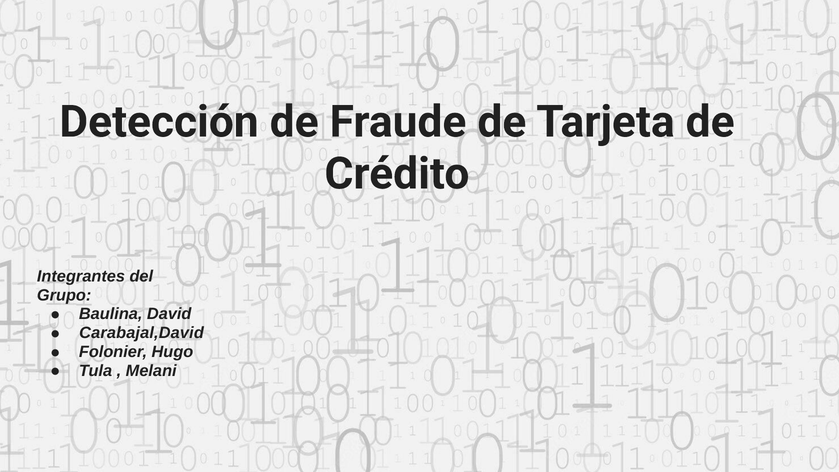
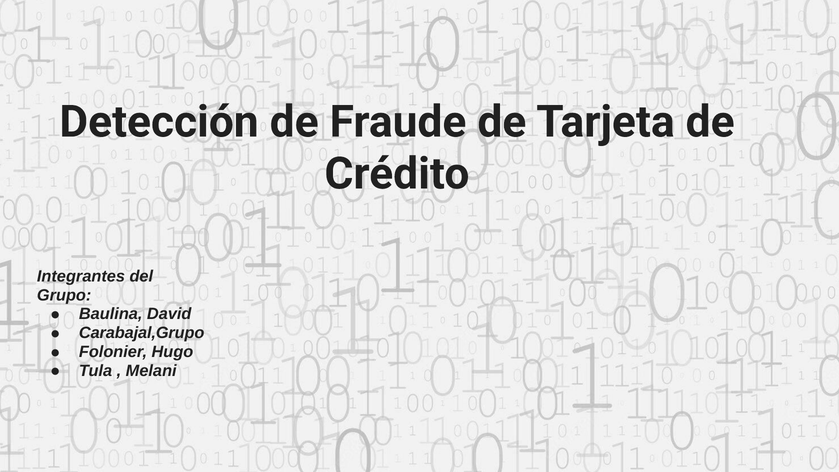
Carabajal,David: Carabajal,David -> Carabajal,Grupo
